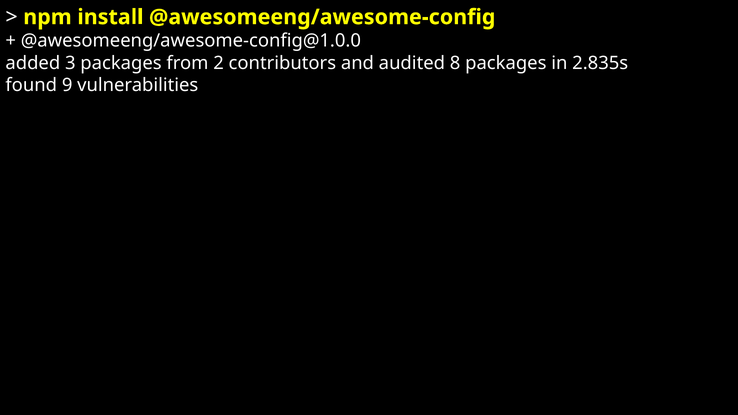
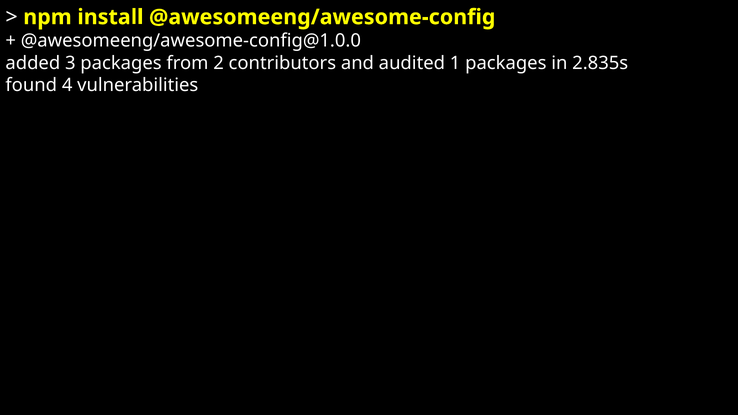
8: 8 -> 1
9: 9 -> 4
